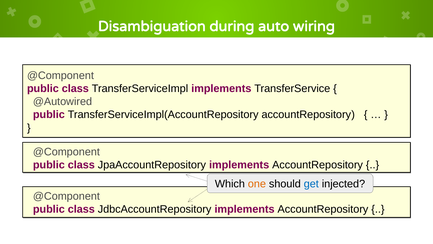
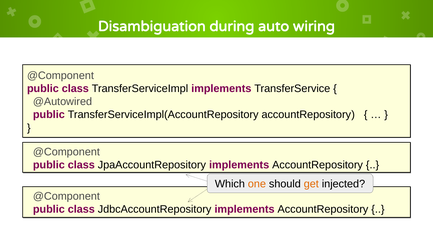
get colour: blue -> orange
